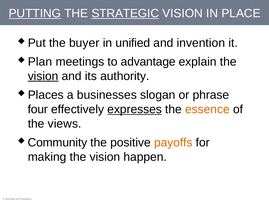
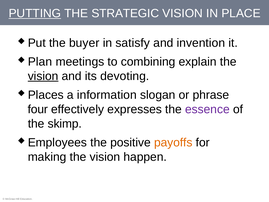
STRATEGIC underline: present -> none
unified: unified -> satisfy
advantage: advantage -> combining
authority: authority -> devoting
businesses: businesses -> information
expresses underline: present -> none
essence colour: orange -> purple
views: views -> skimp
Community: Community -> Employees
